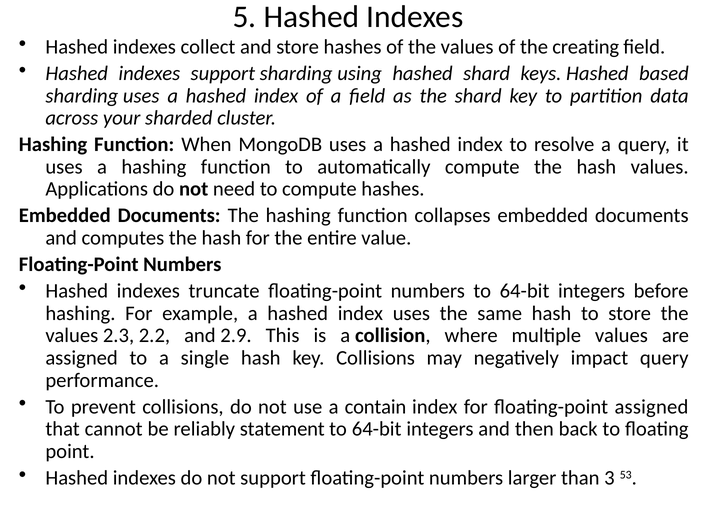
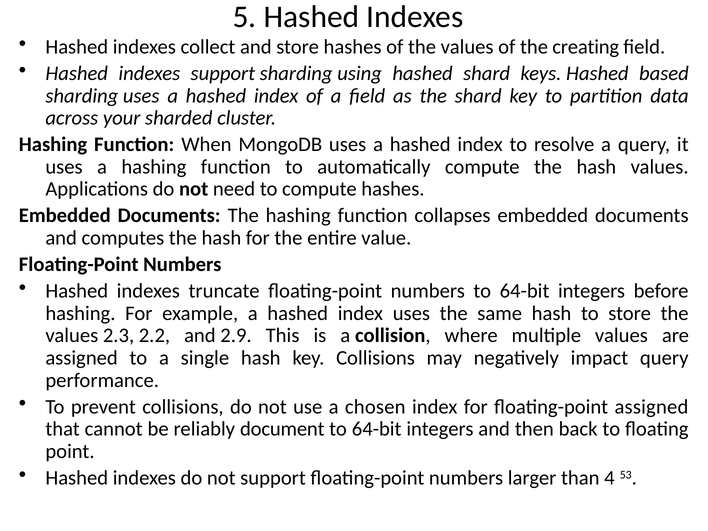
contain: contain -> chosen
statement: statement -> document
3: 3 -> 4
